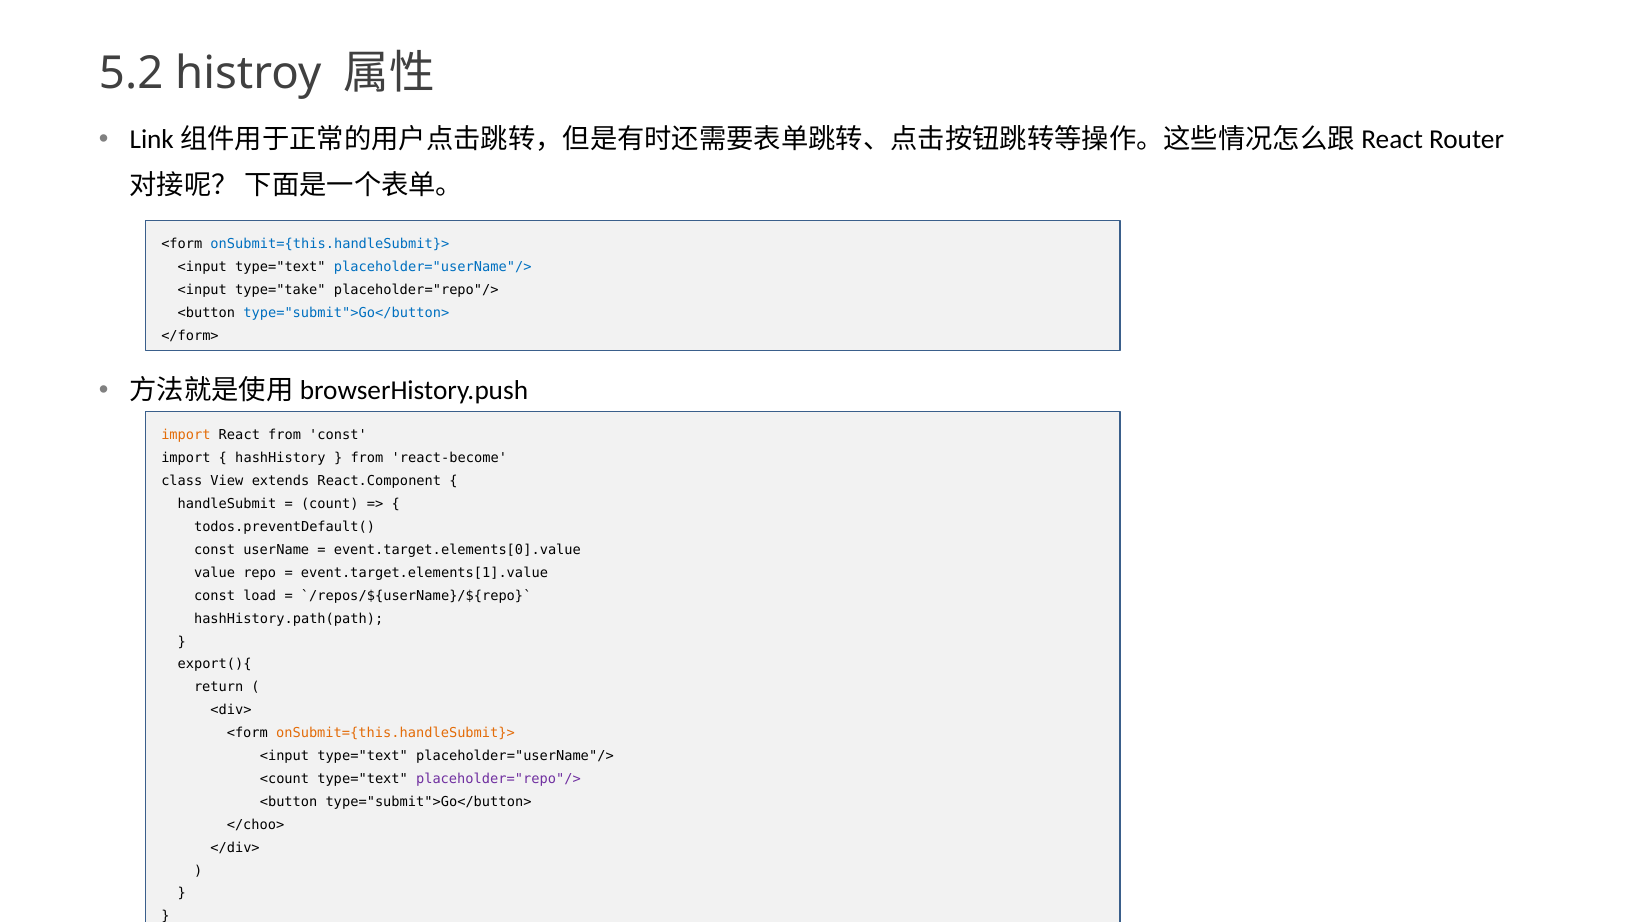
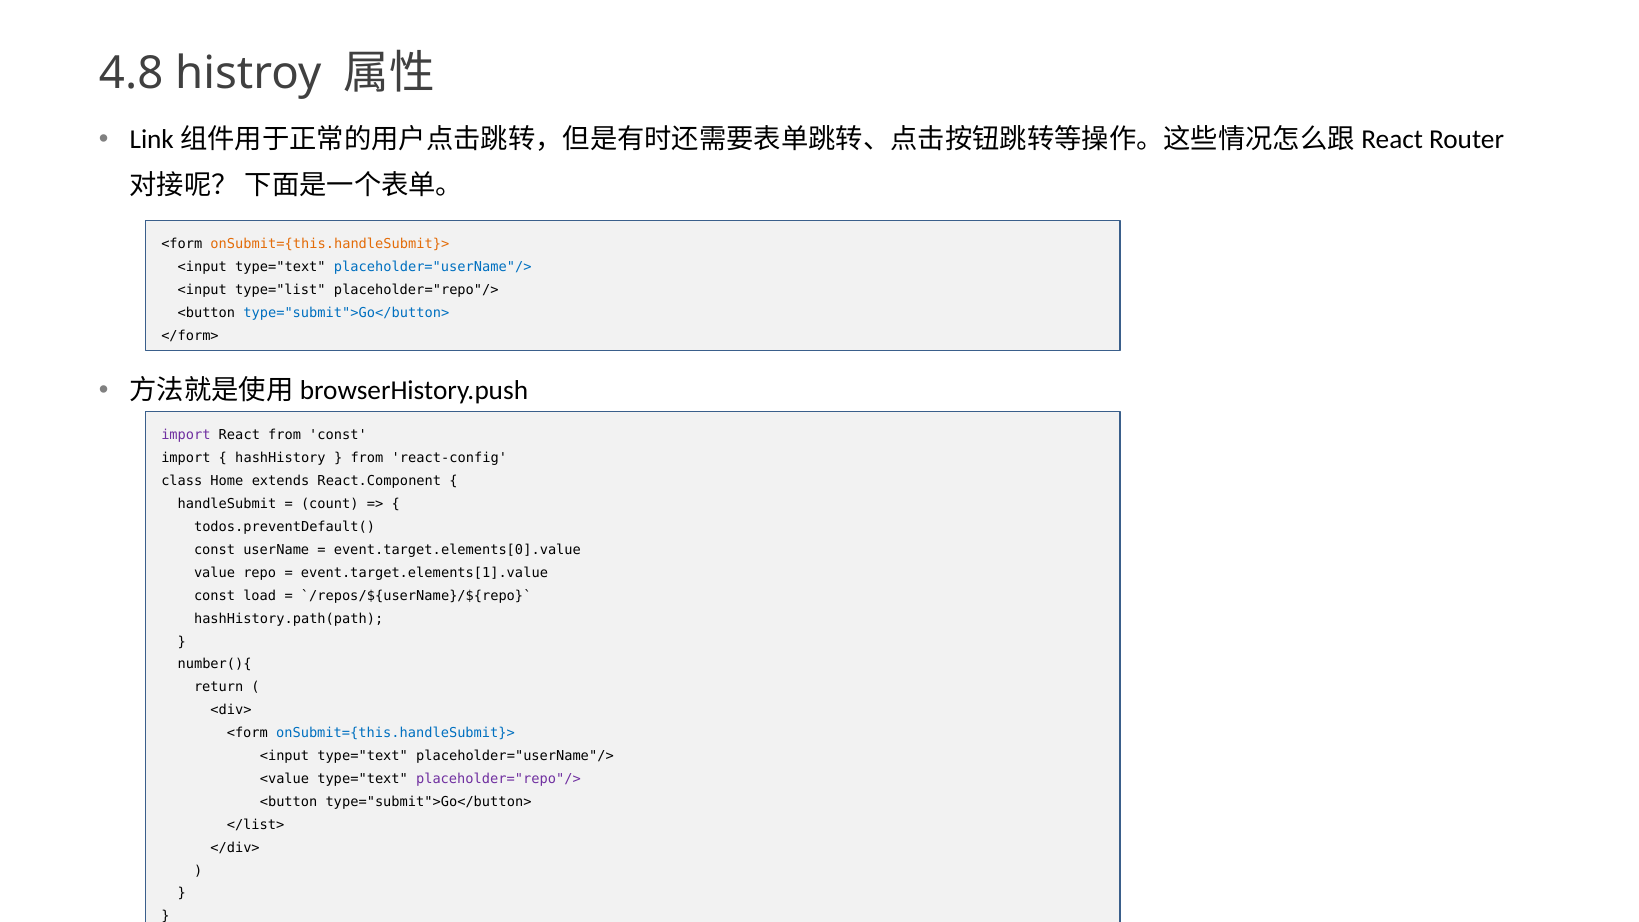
5.2: 5.2 -> 4.8
onSubmit={this.handleSubmit}> at (330, 244) colour: blue -> orange
type="take: type="take -> type="list
import at (186, 435) colour: orange -> purple
react-become: react-become -> react-config
View: View -> Home
export(){: export(){ -> number(){
onSubmit={this.handleSubmit}> at (395, 733) colour: orange -> blue
<count: <count -> <value
</choo>: </choo> -> </list>
